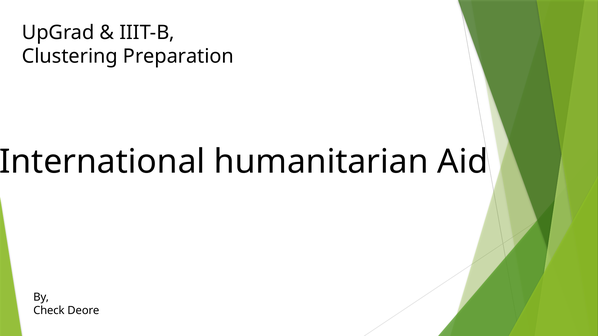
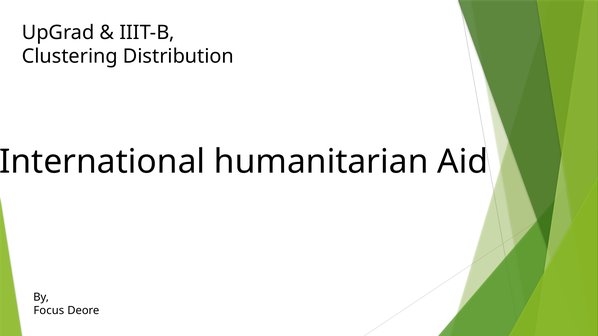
Preparation: Preparation -> Distribution
Check: Check -> Focus
